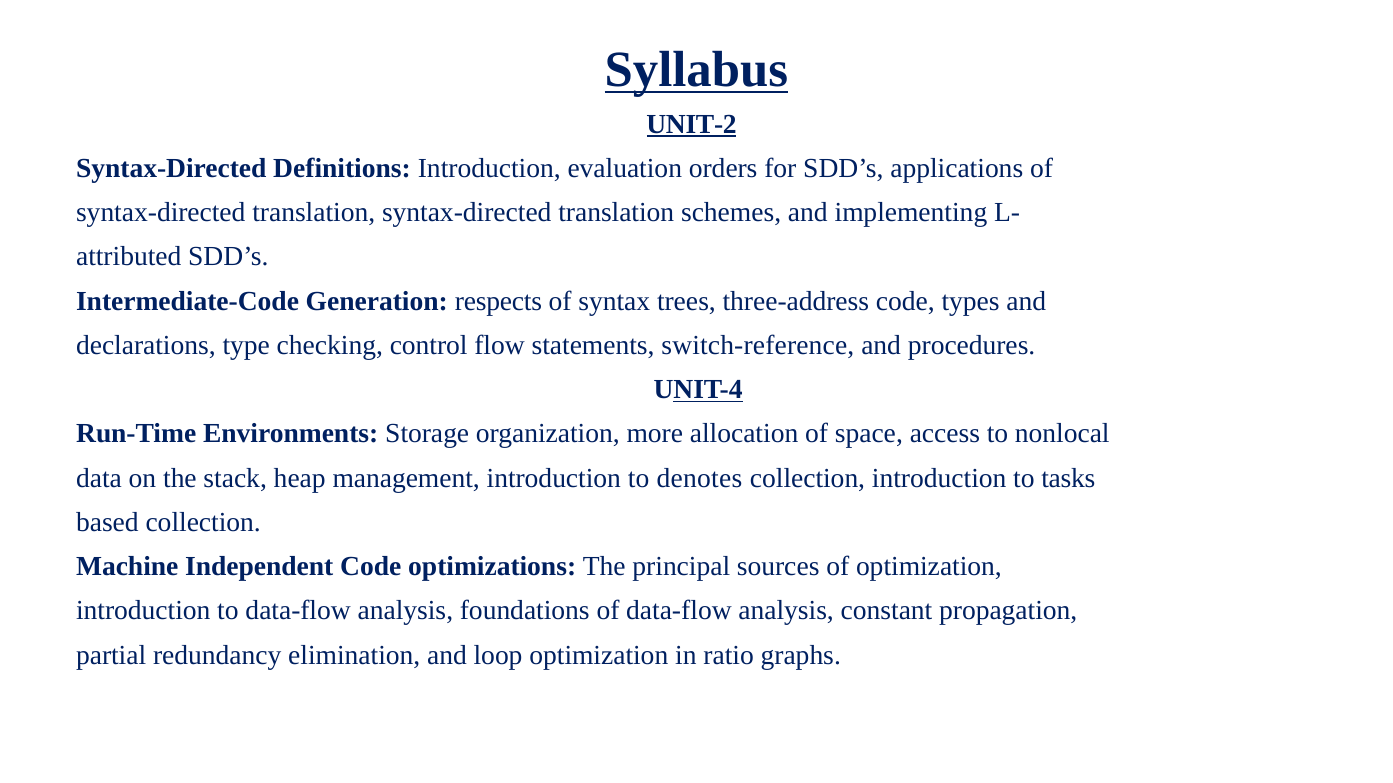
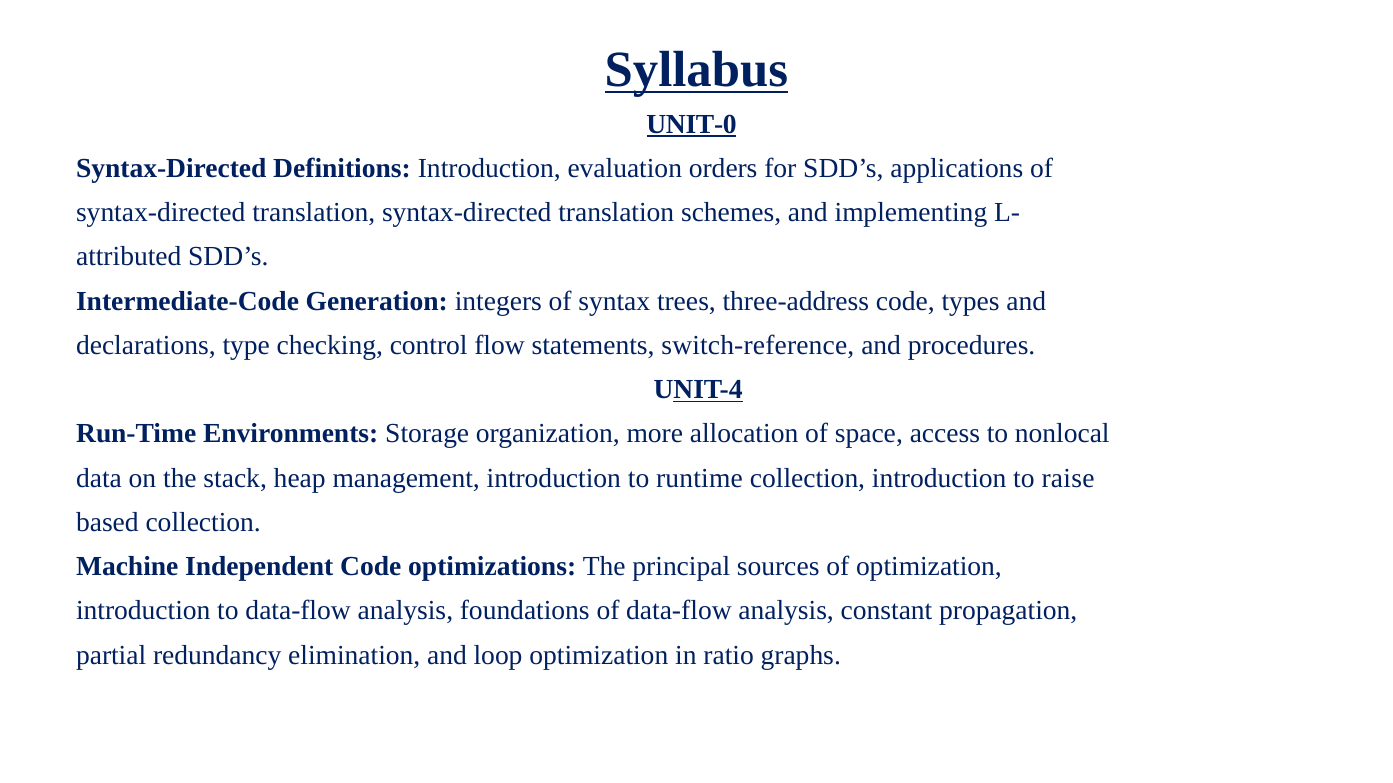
UNIT-2: UNIT-2 -> UNIT-0
respects: respects -> integers
denotes: denotes -> runtime
tasks: tasks -> raise
